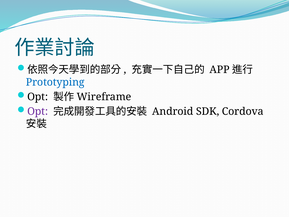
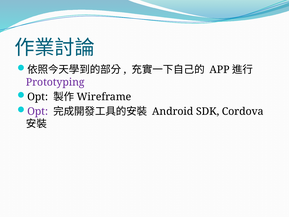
Prototyping colour: blue -> purple
